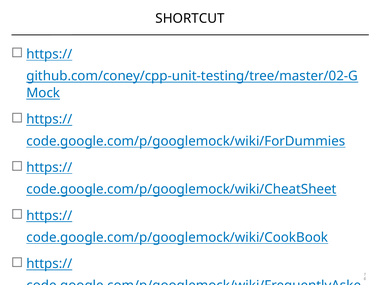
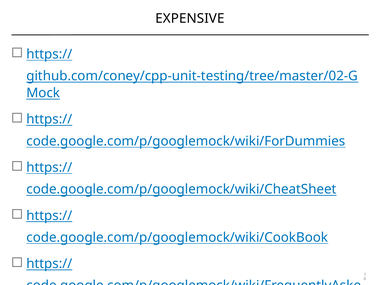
SHORTCUT: SHORTCUT -> EXPENSIVE
